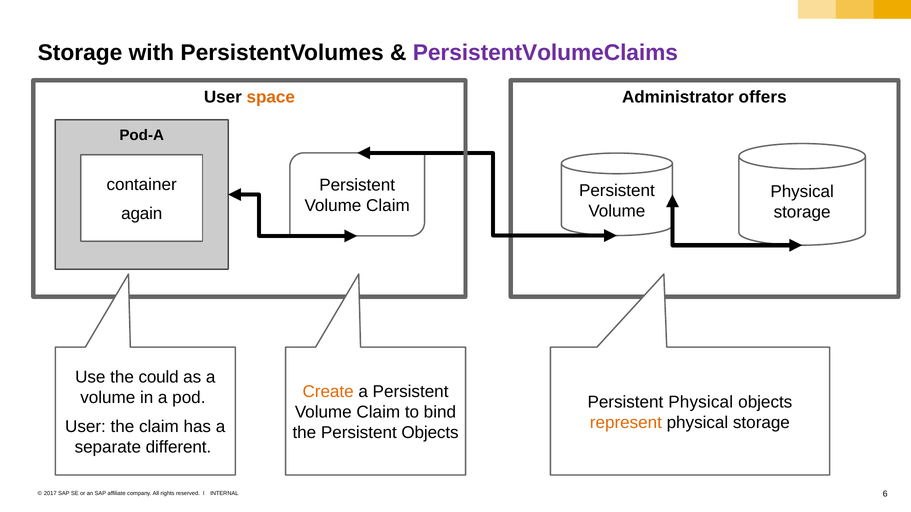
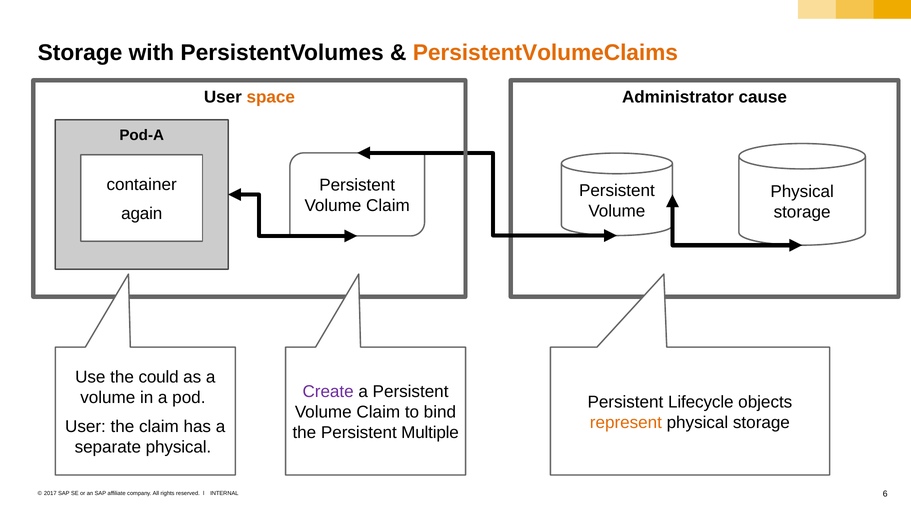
PersistentVolumeClaims colour: purple -> orange
offers: offers -> cause
Create colour: orange -> purple
Persistent Physical: Physical -> Lifecycle
Persistent Objects: Objects -> Multiple
separate different: different -> physical
